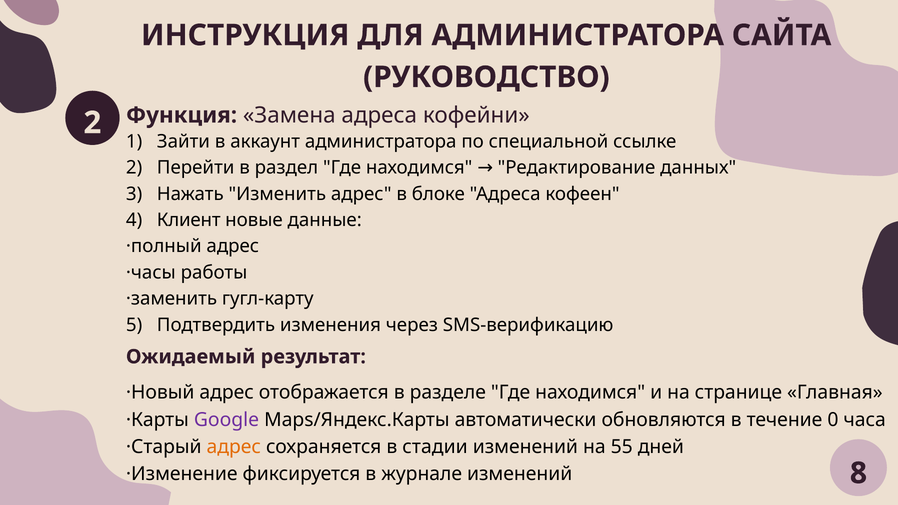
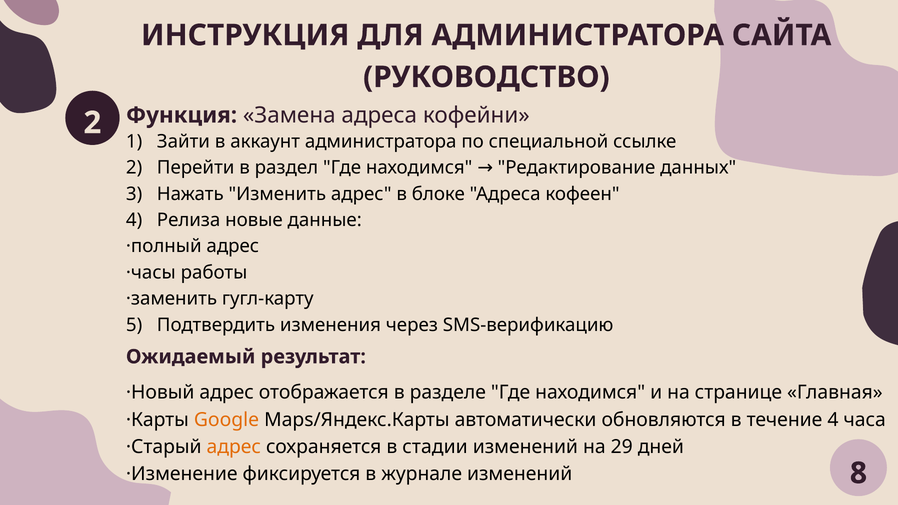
Клиент: Клиент -> Релиза
Google colour: purple -> orange
течение 0: 0 -> 4
55: 55 -> 29
